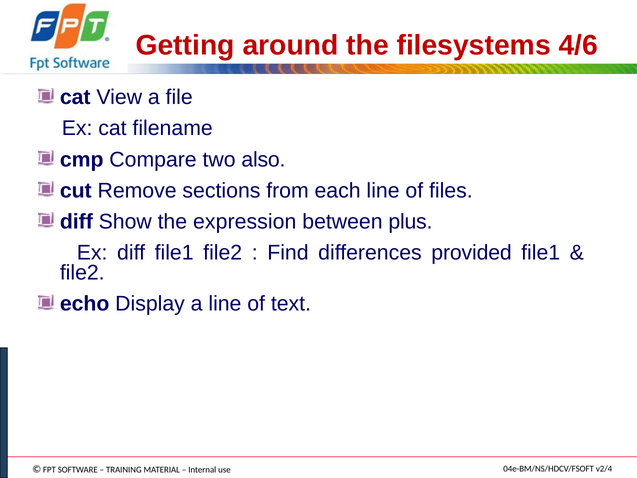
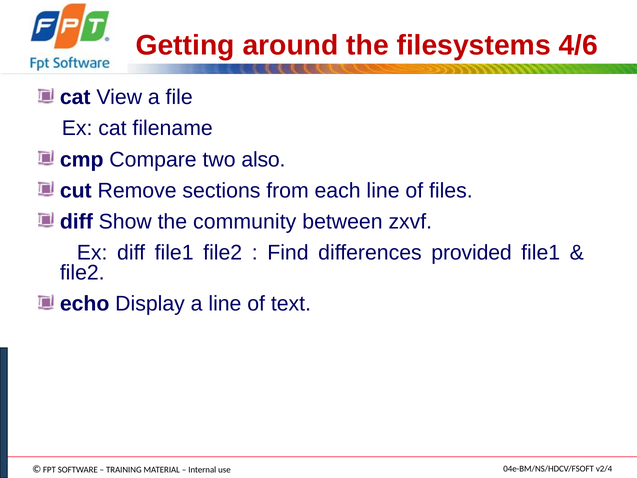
expression: expression -> community
plus: plus -> zxvf
